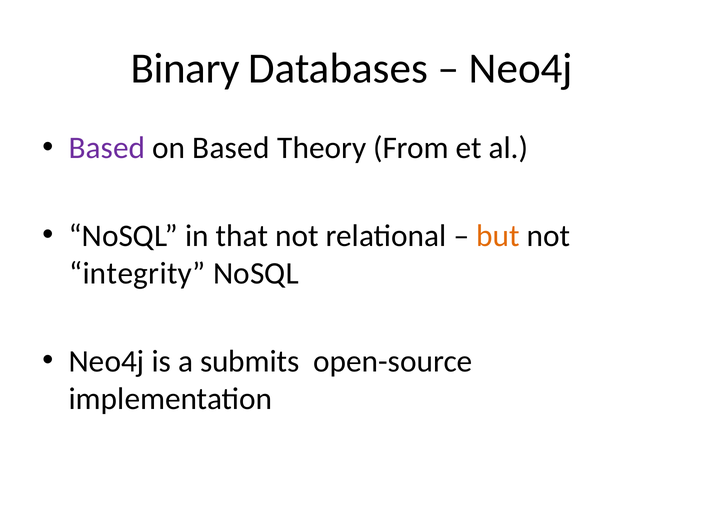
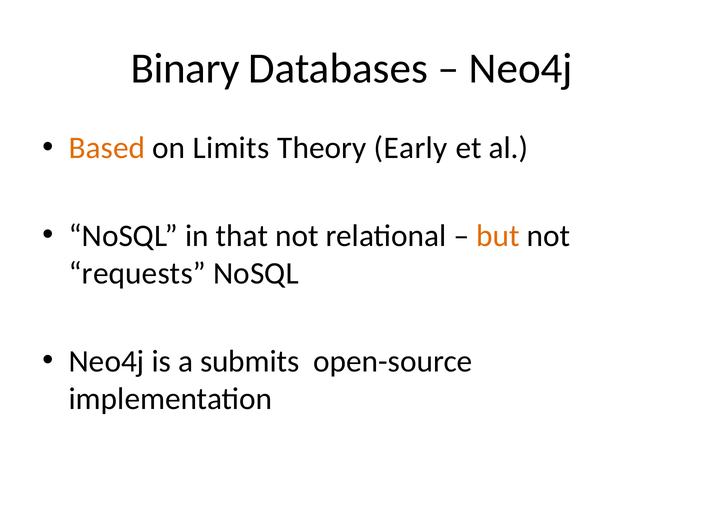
Based at (107, 148) colour: purple -> orange
on Based: Based -> Limits
From: From -> Early
integrity: integrity -> requests
